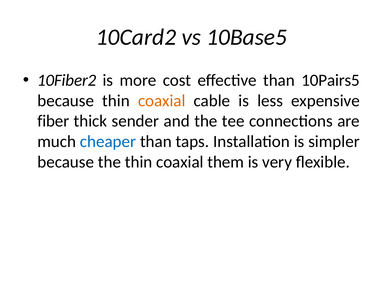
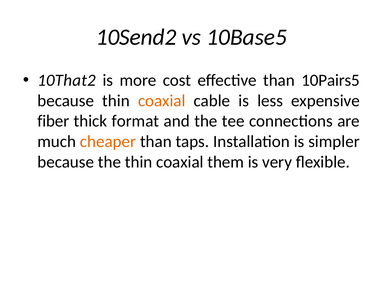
10Card2: 10Card2 -> 10Send2
10Fiber2: 10Fiber2 -> 10That2
sender: sender -> format
cheaper colour: blue -> orange
